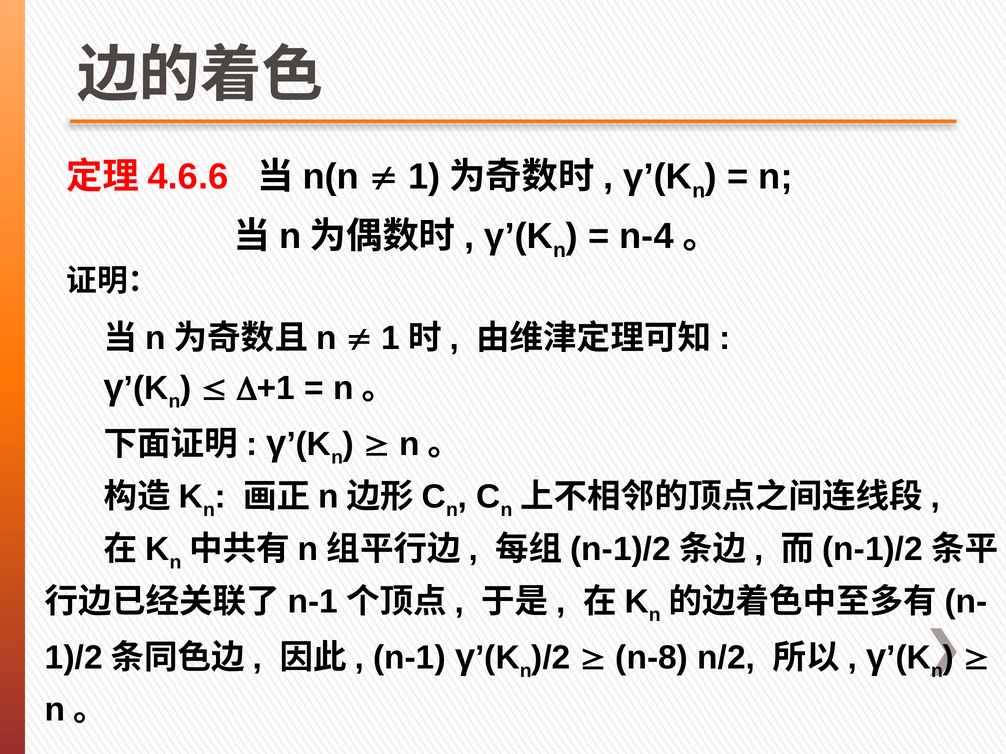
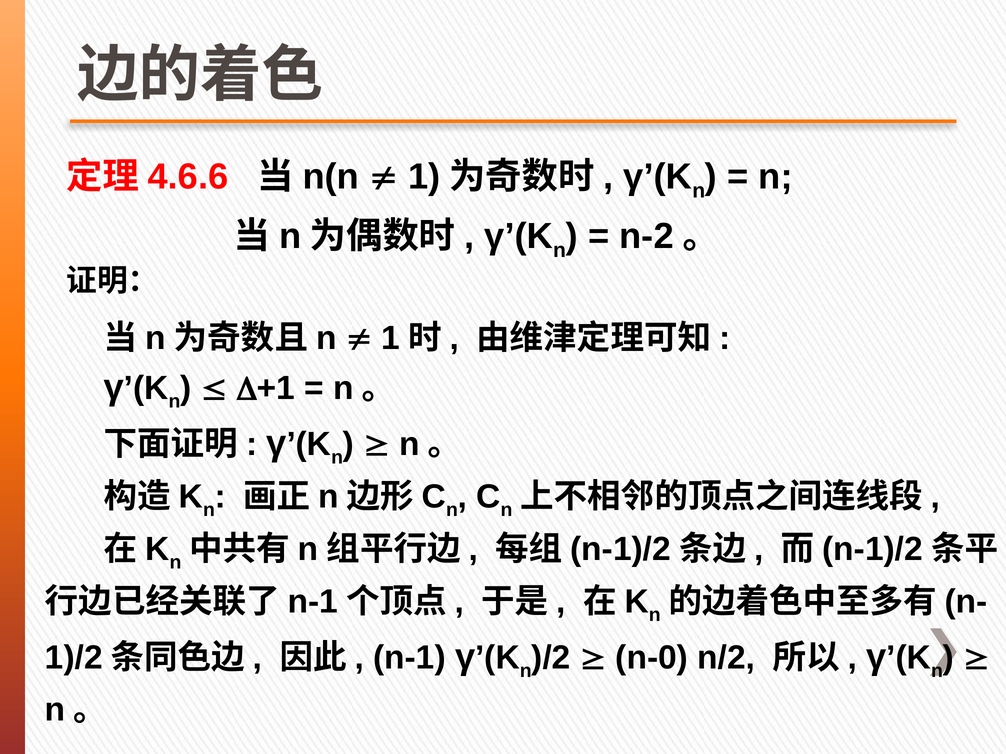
n-4: n-4 -> n-2
n-8: n-8 -> n-0
